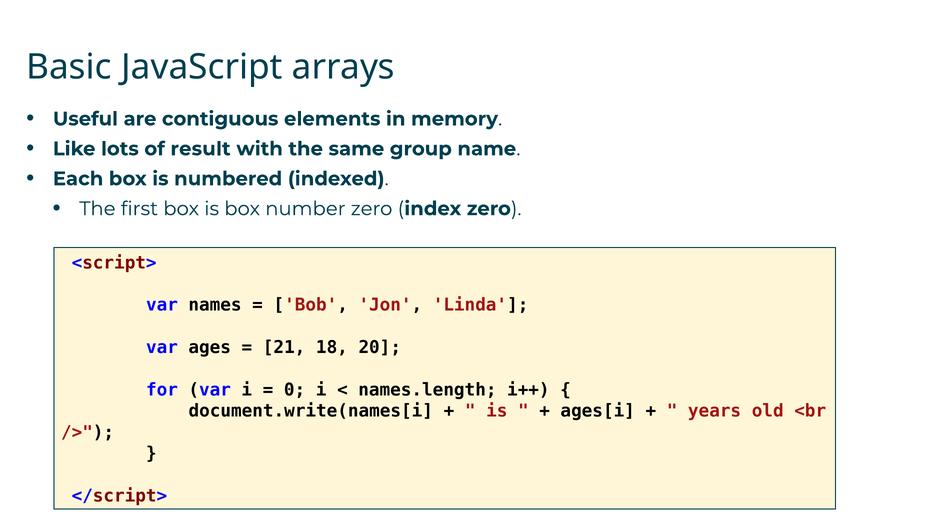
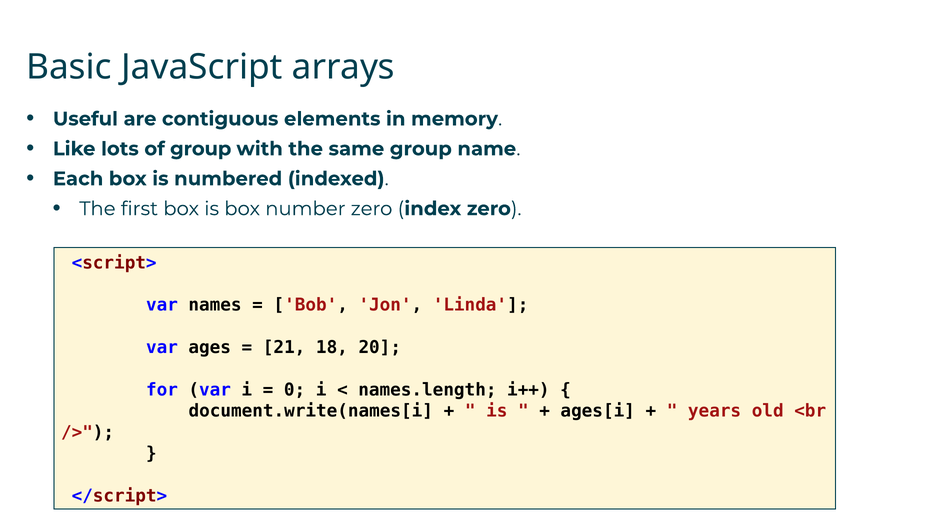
of result: result -> group
